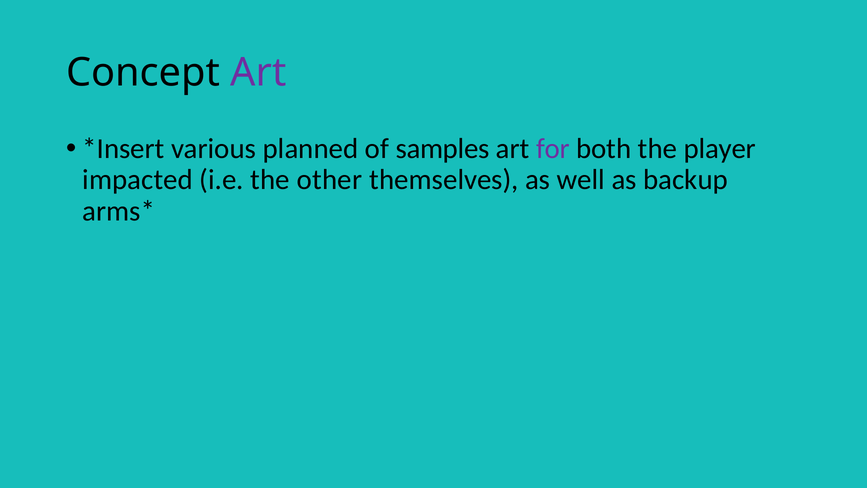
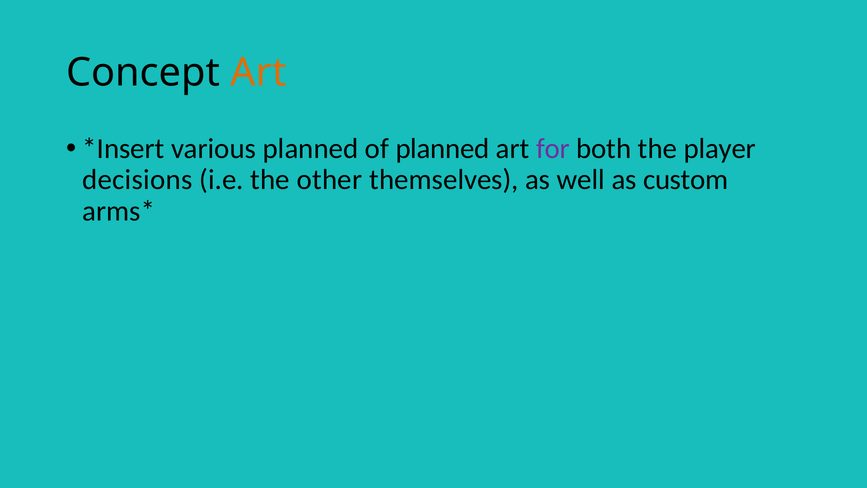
Art at (258, 73) colour: purple -> orange
of samples: samples -> planned
impacted: impacted -> decisions
backup: backup -> custom
